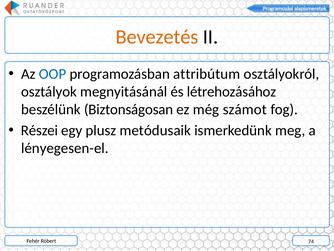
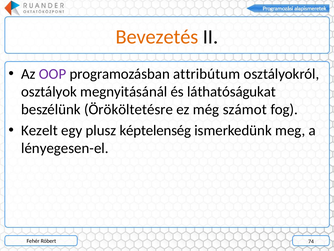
OOP colour: blue -> purple
létrehozásához: létrehozásához -> láthatóságukat
Biztonságosan: Biztonságosan -> Örököltetésre
Részei: Részei -> Kezelt
metódusaik: metódusaik -> képtelenség
